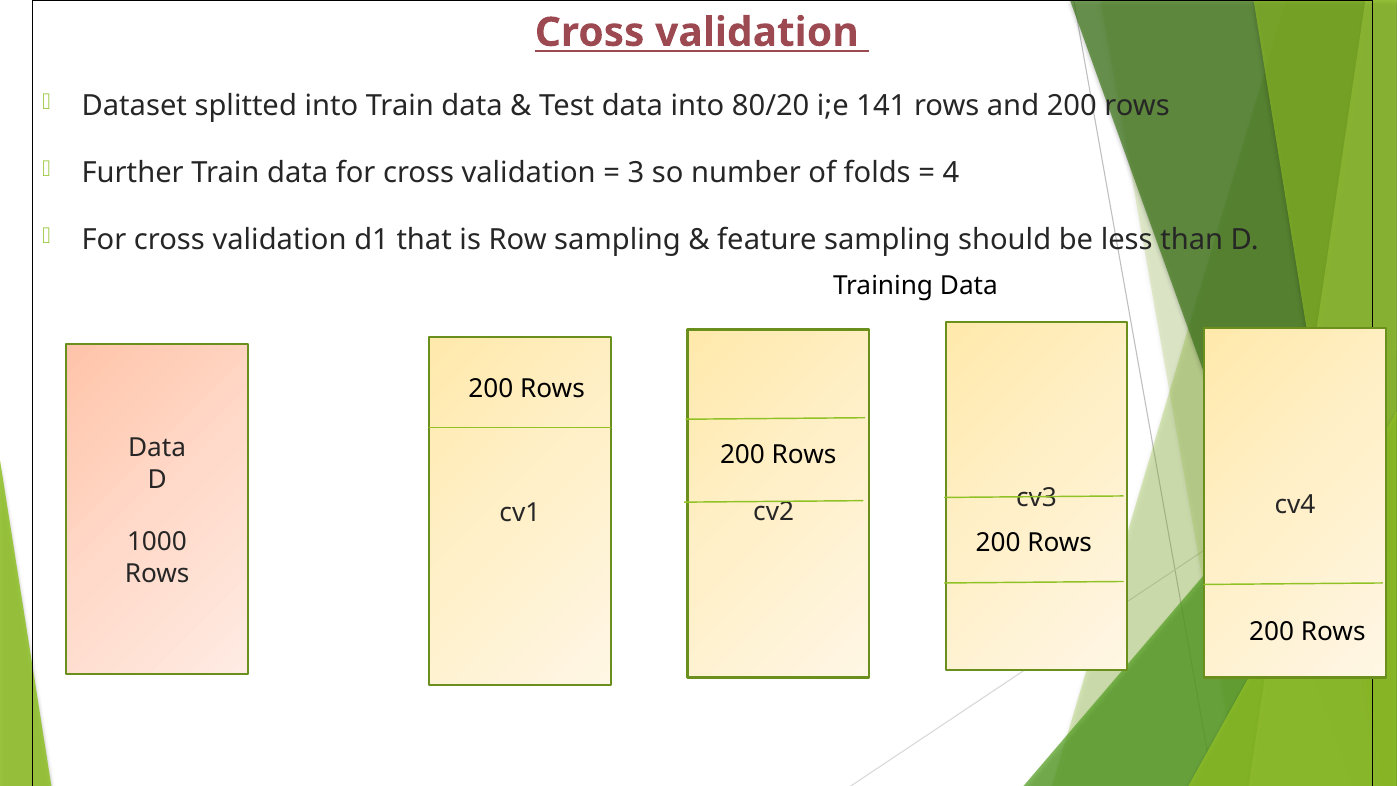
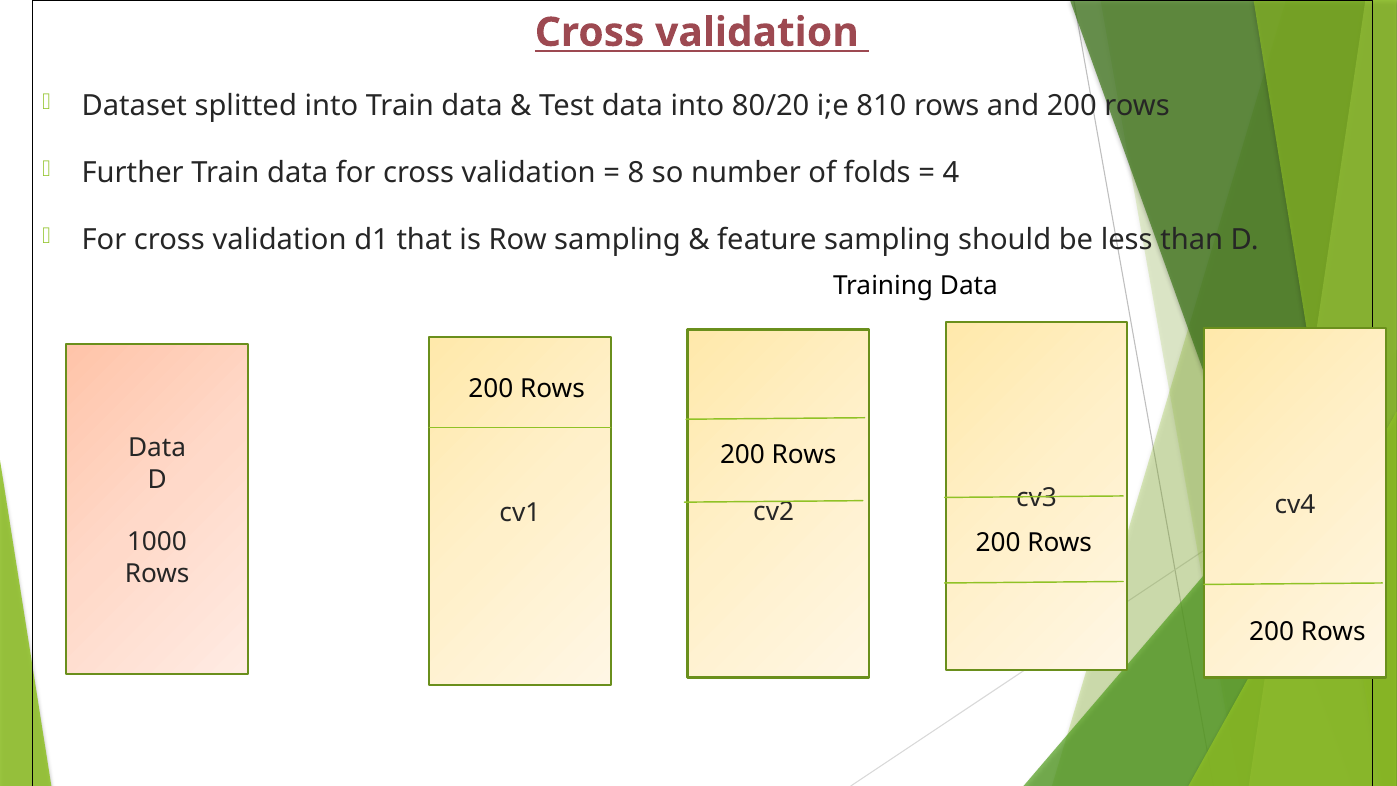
141: 141 -> 810
3: 3 -> 8
